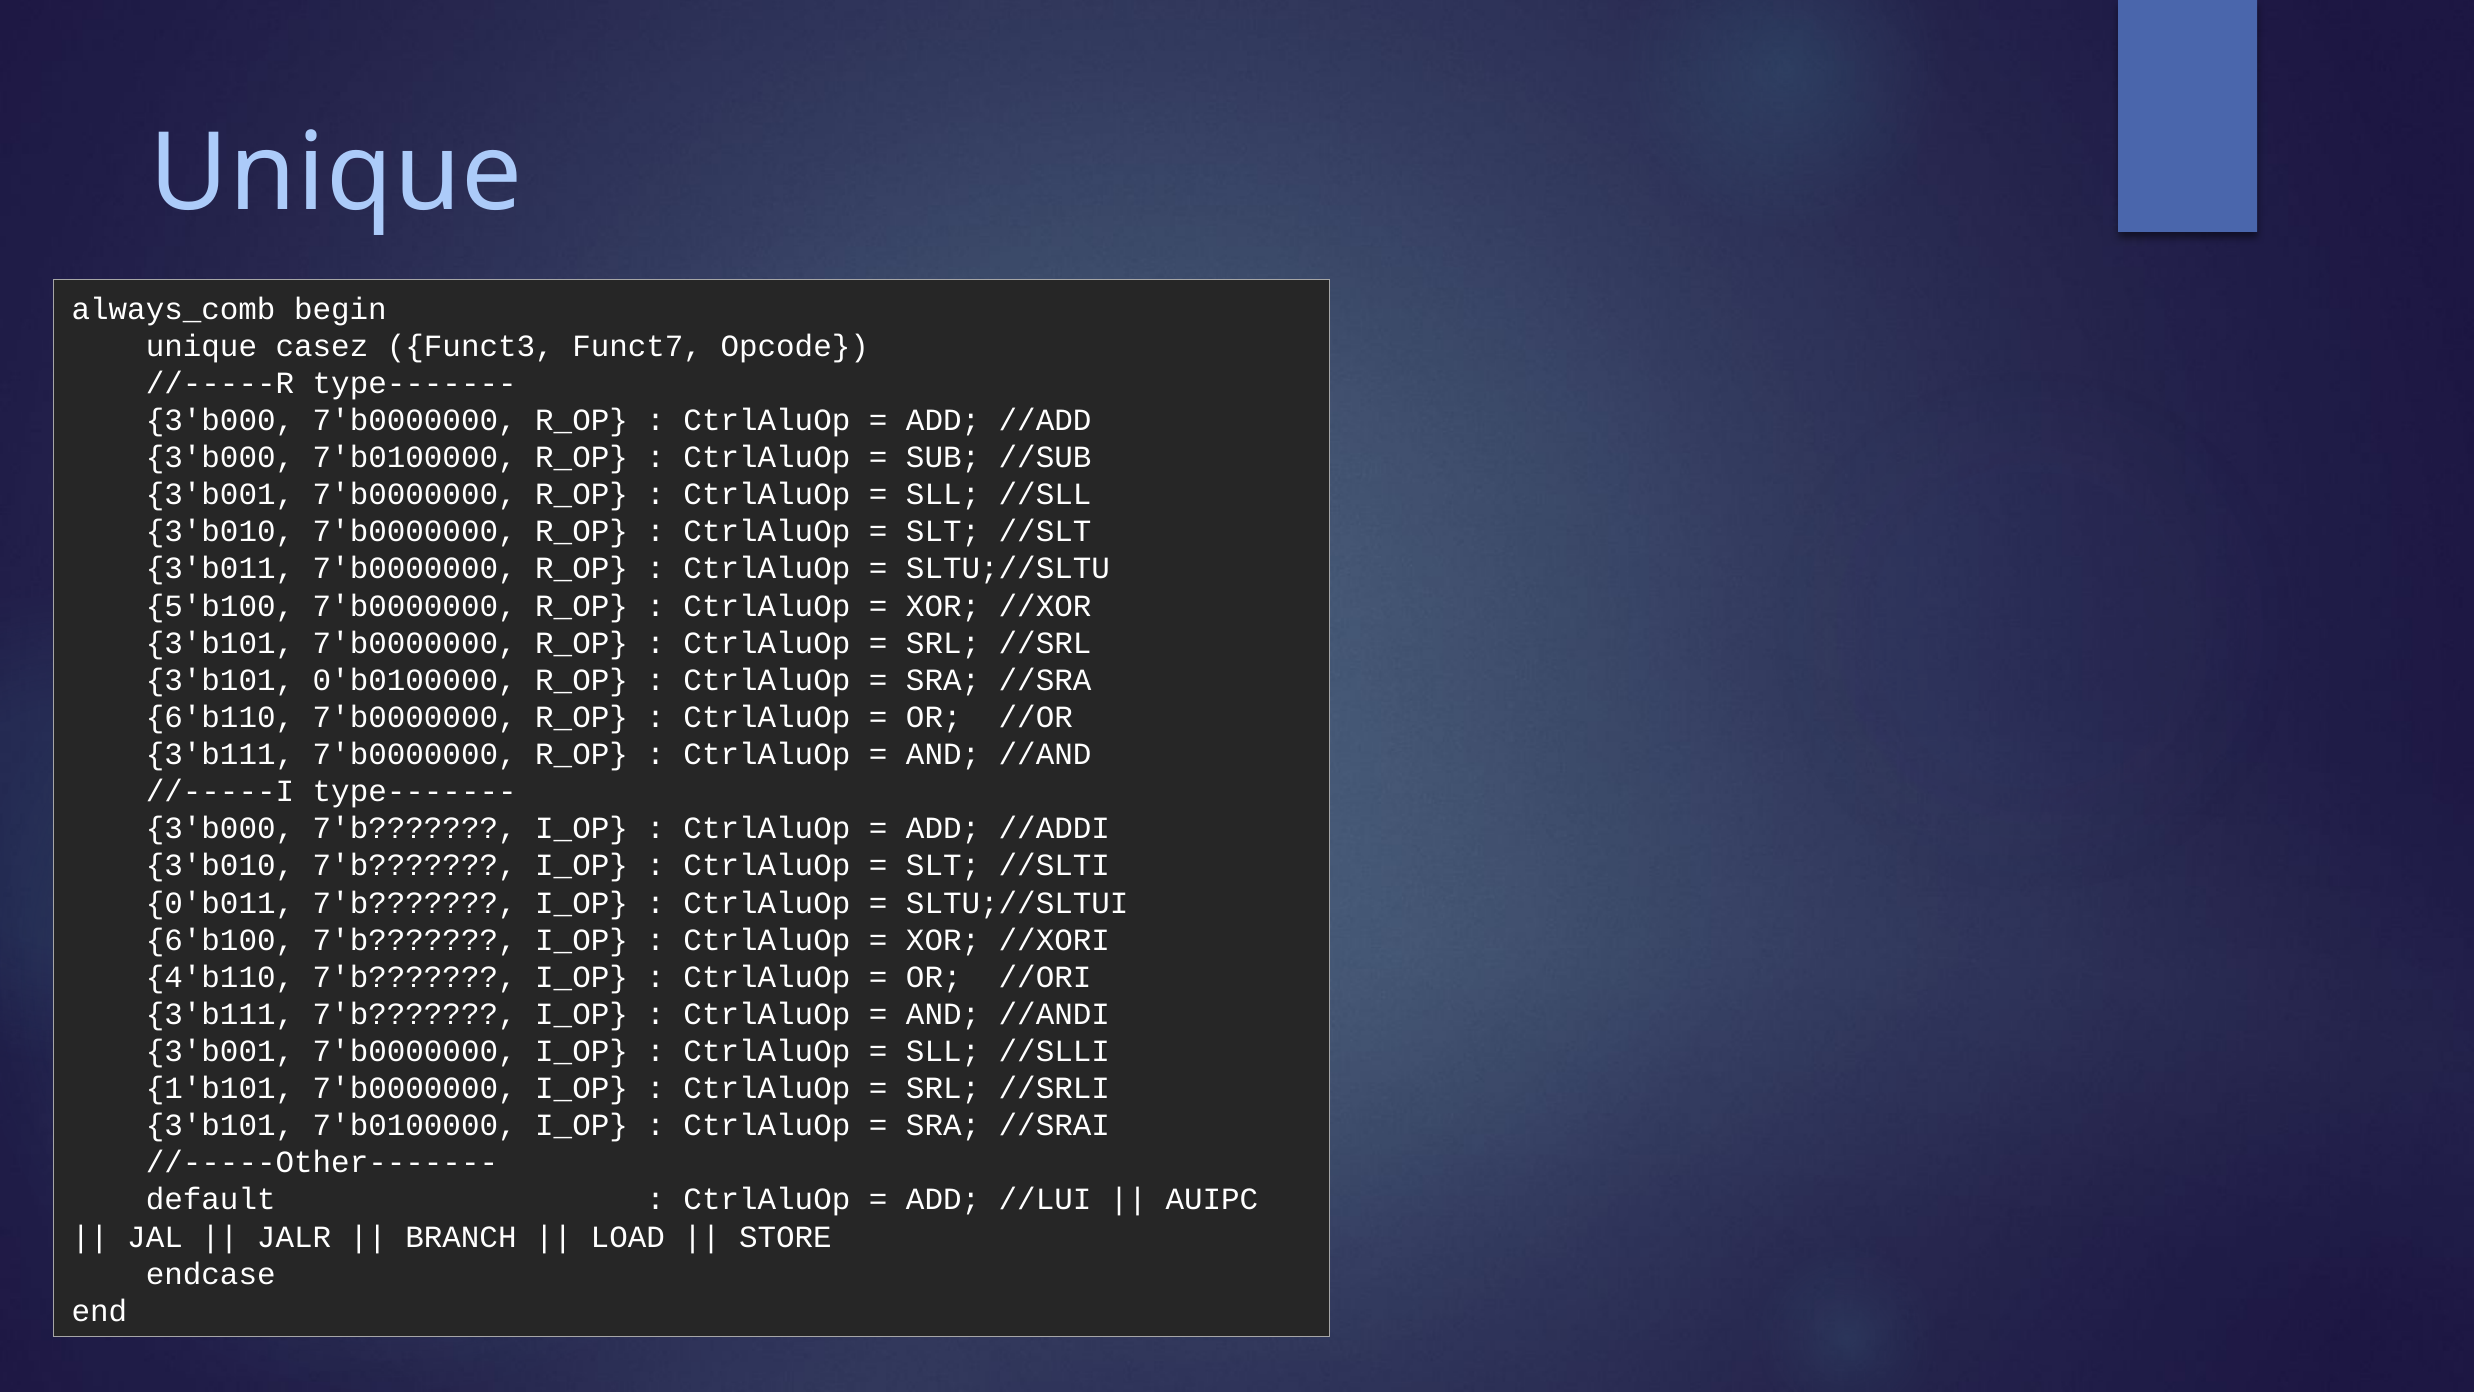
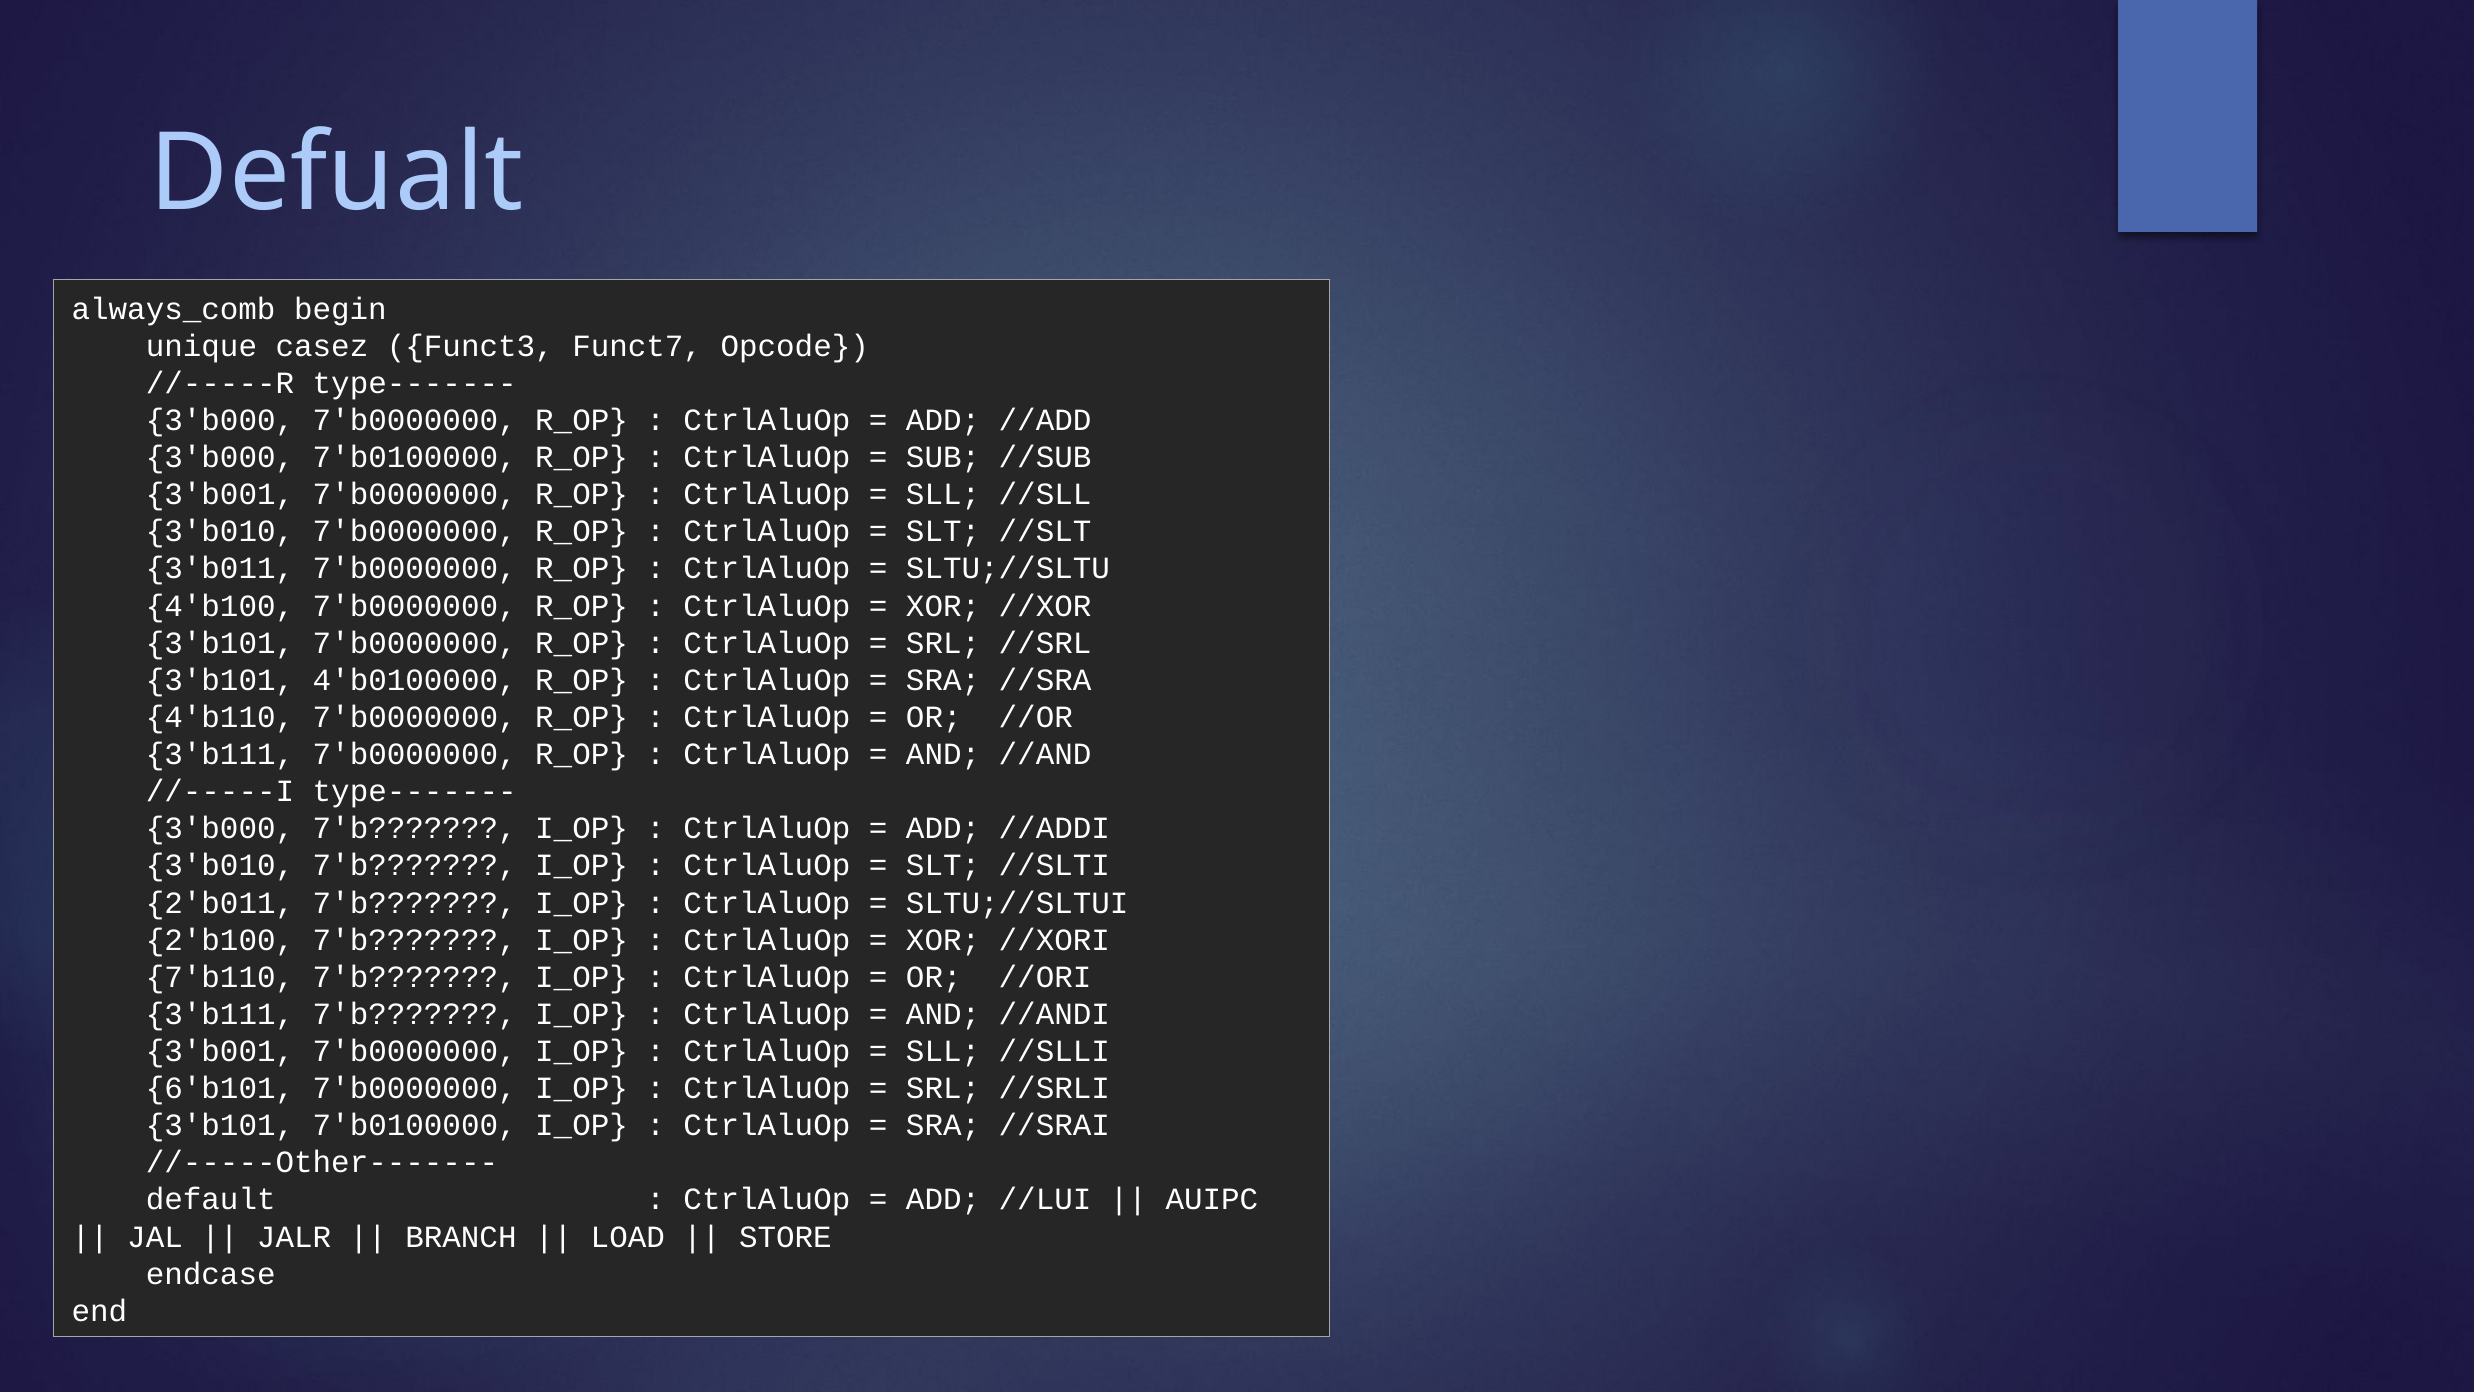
Unique at (336, 174): Unique -> Defualt
5'b100: 5'b100 -> 4'b100
0'b0100000: 0'b0100000 -> 4'b0100000
6'b110: 6'b110 -> 4'b110
0'b011: 0'b011 -> 2'b011
6'b100: 6'b100 -> 2'b100
4'b110: 4'b110 -> 7'b110
1'b101: 1'b101 -> 6'b101
